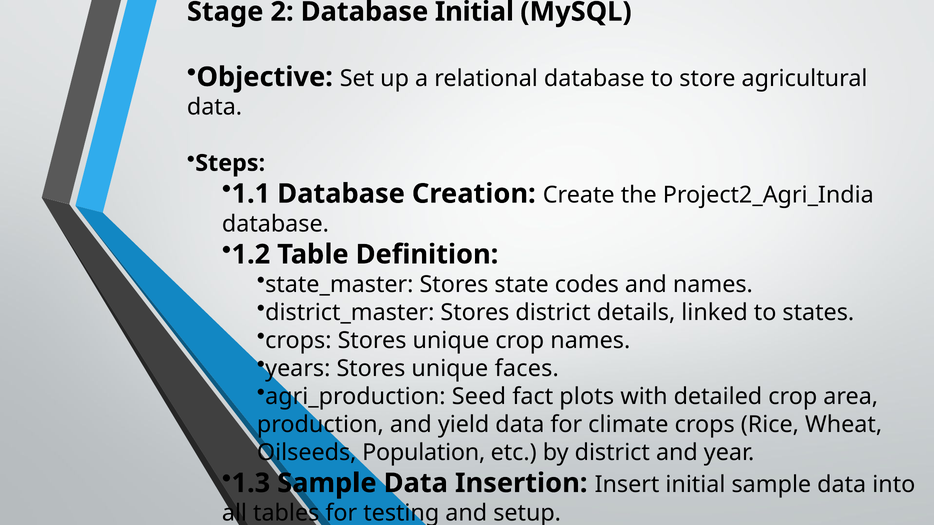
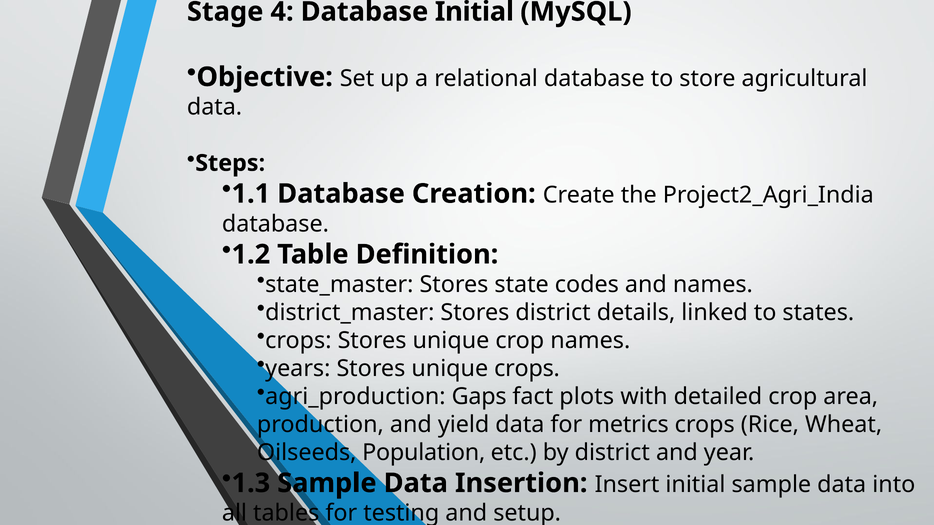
2: 2 -> 4
unique faces: faces -> crops
Seed: Seed -> Gaps
climate: climate -> metrics
